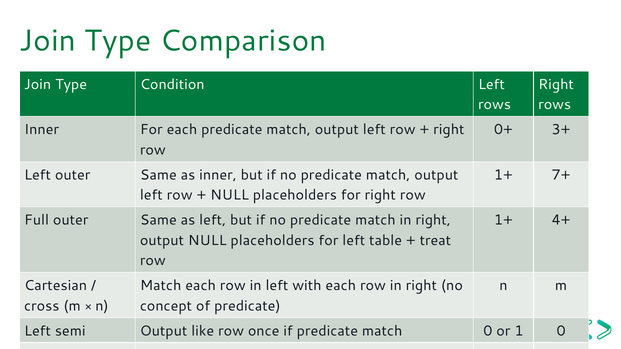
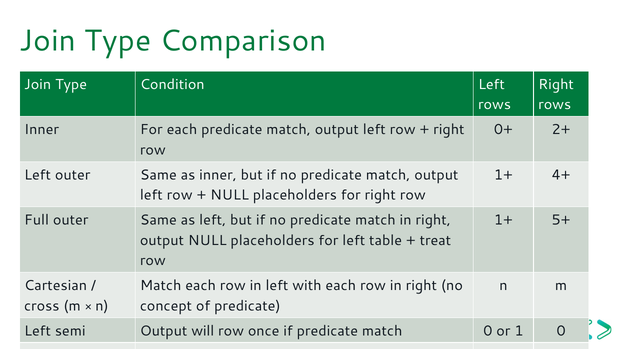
3+: 3+ -> 2+
7+: 7+ -> 4+
4+: 4+ -> 5+
like: like -> will
